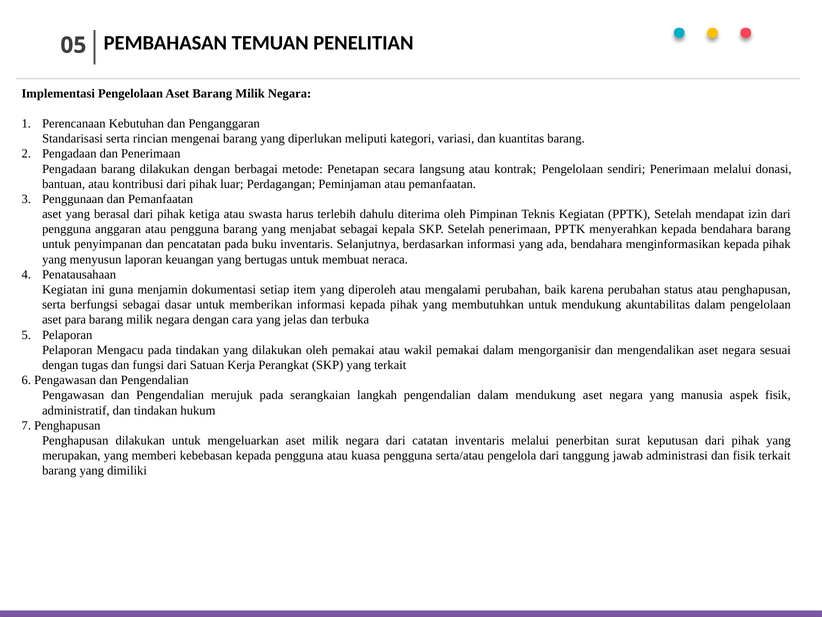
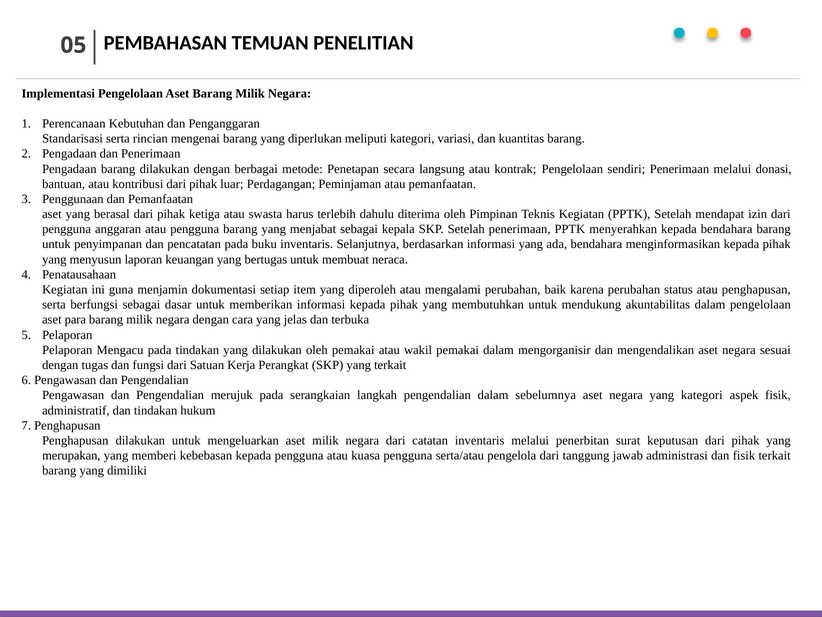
dalam mendukung: mendukung -> sebelumnya
yang manusia: manusia -> kategori
